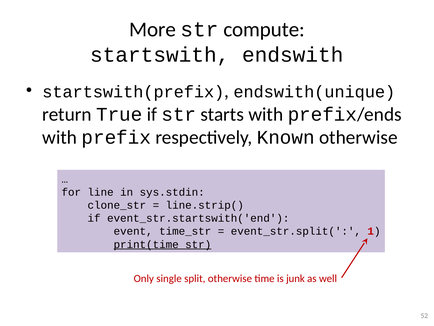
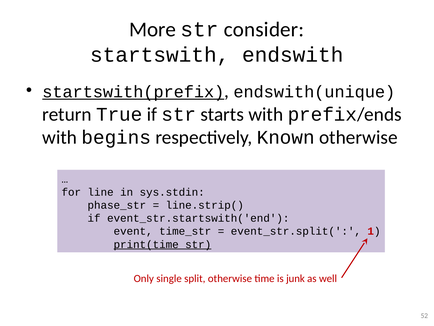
compute: compute -> consider
startswith(prefix underline: none -> present
prefix: prefix -> begins
clone_str: clone_str -> phase_str
